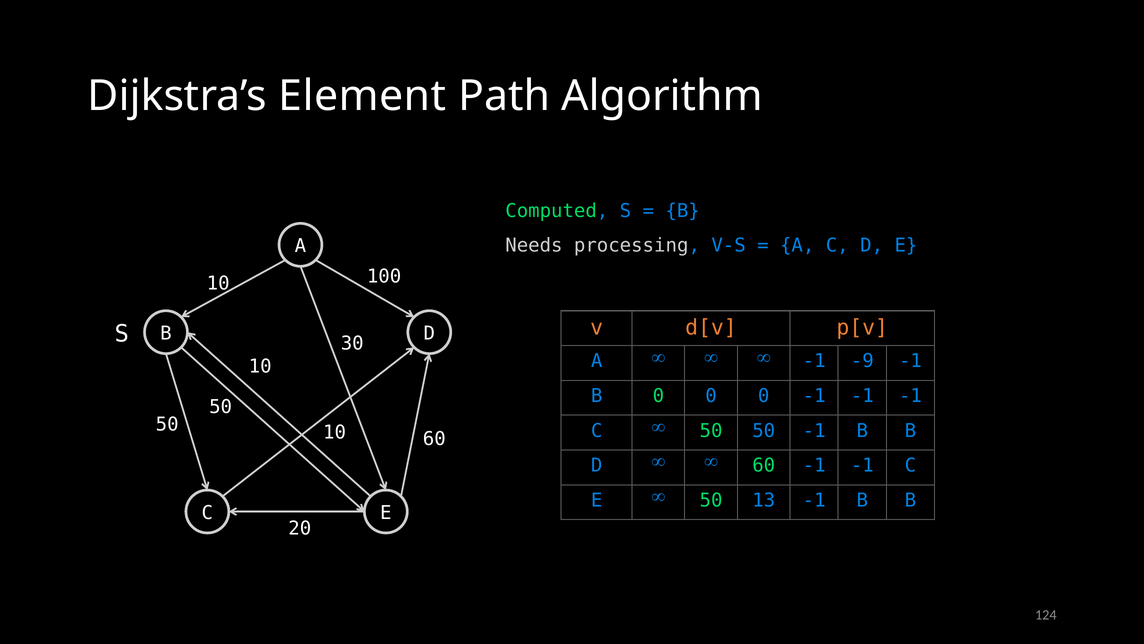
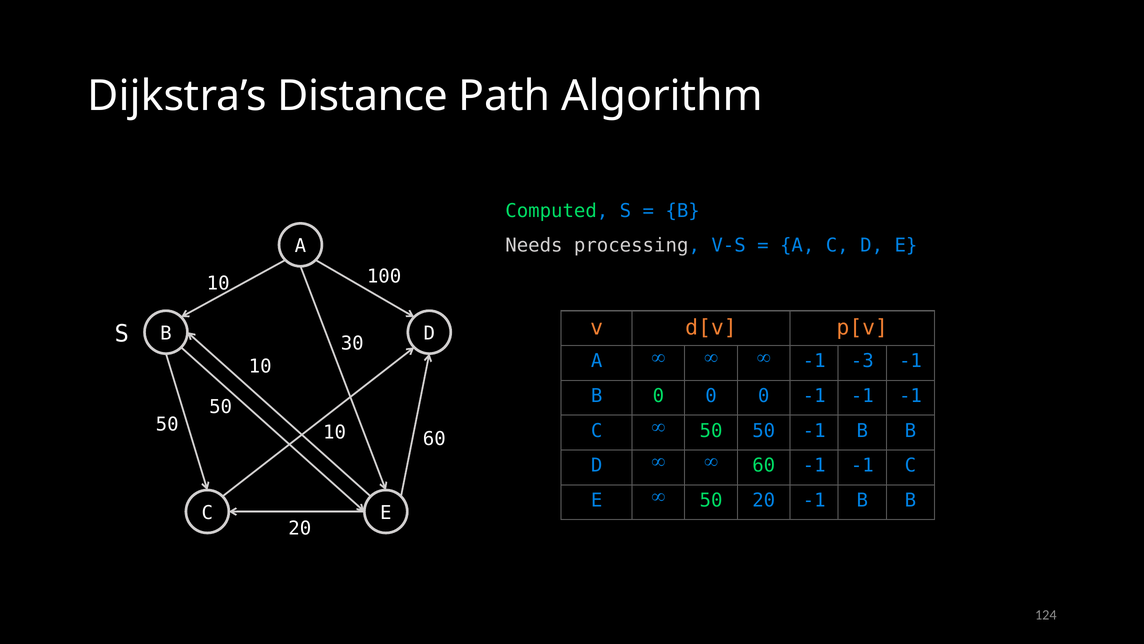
Element: Element -> Distance
-9: -9 -> -3
13 at (764, 500): 13 -> 20
